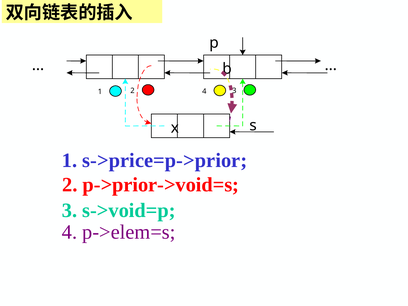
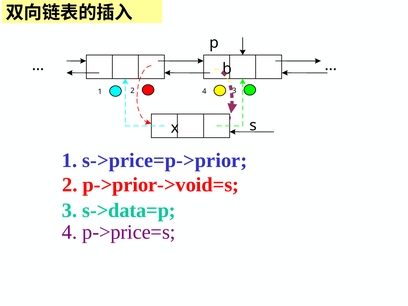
s->void=p: s->void=p -> s->data=p
p->elem=s: p->elem=s -> p->price=s
